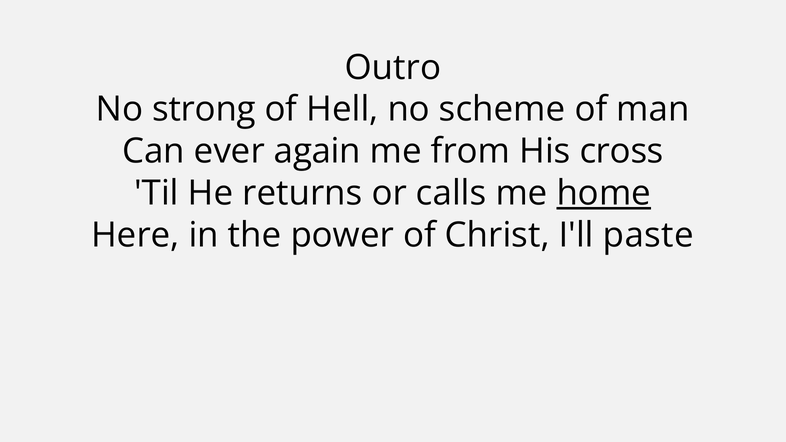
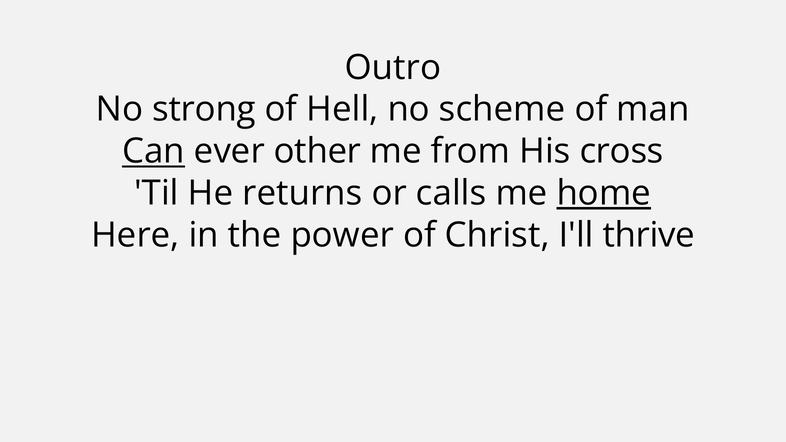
Can underline: none -> present
again: again -> other
paste: paste -> thrive
